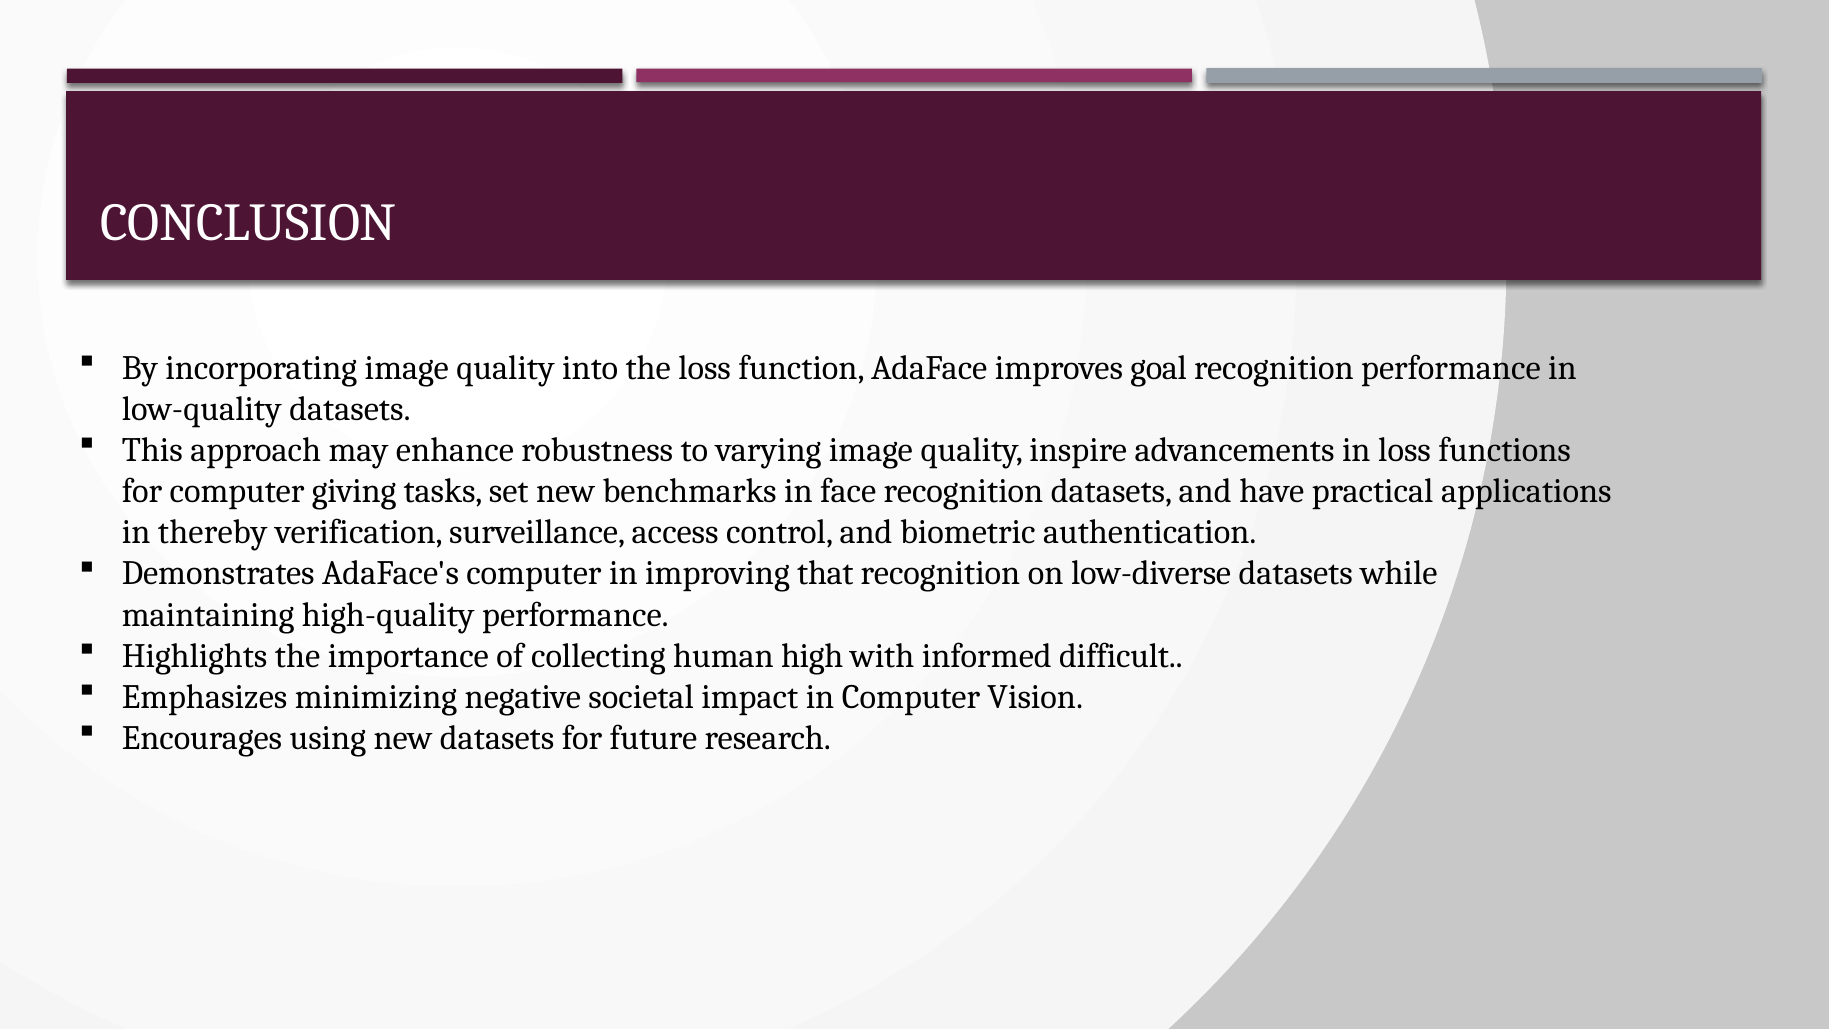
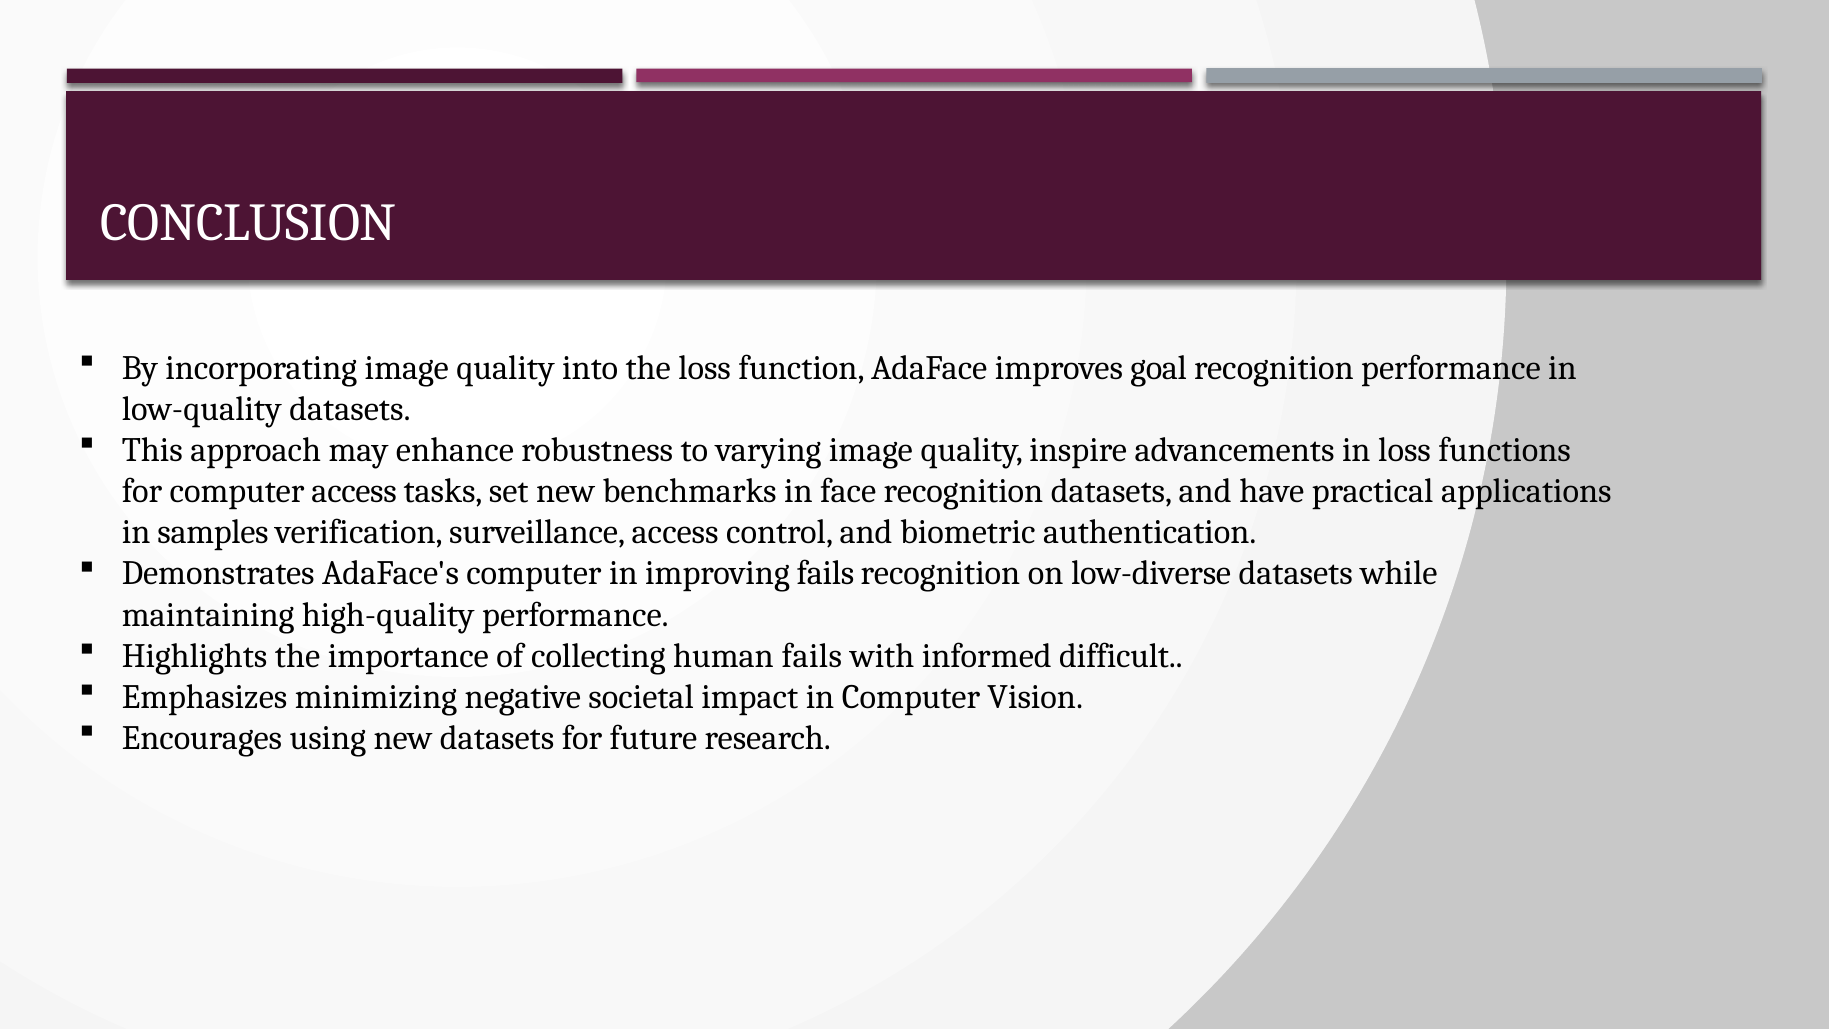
computer giving: giving -> access
thereby: thereby -> samples
improving that: that -> fails
human high: high -> fails
